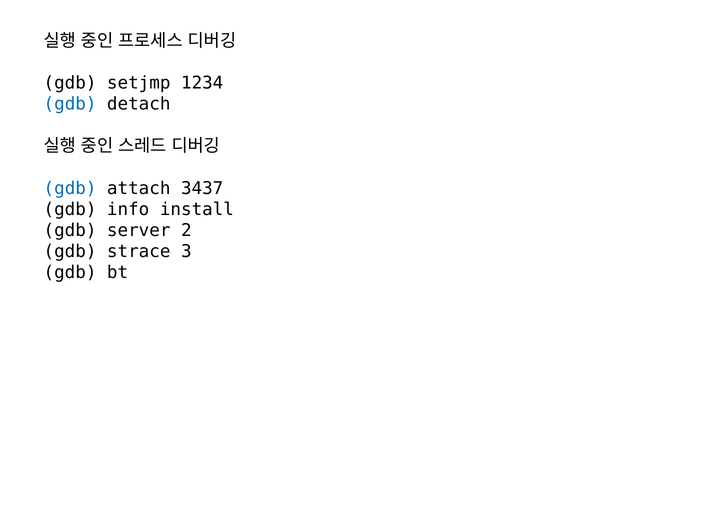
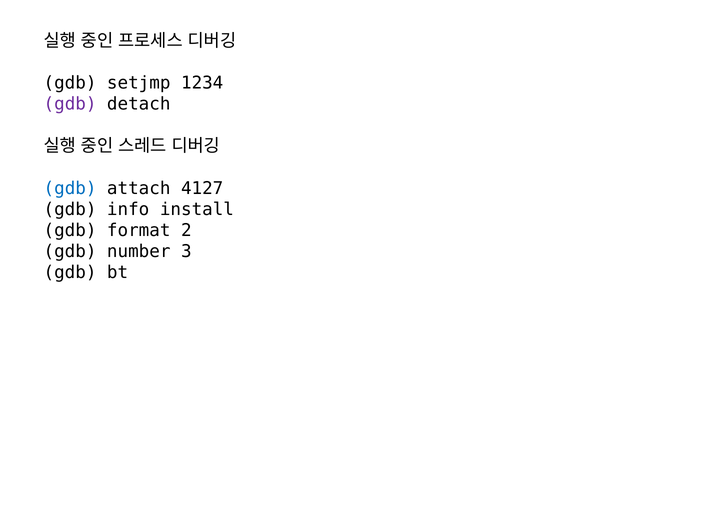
gdb at (70, 104) colour: blue -> purple
3437: 3437 -> 4127
server: server -> format
strace: strace -> number
